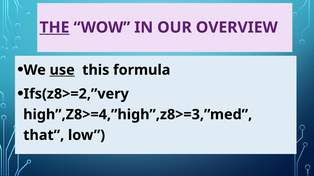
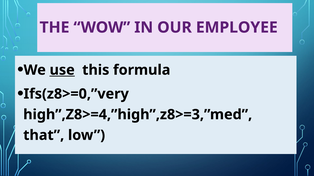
THE underline: present -> none
OVERVIEW: OVERVIEW -> EMPLOYEE
Ifs(z8>=2,”very: Ifs(z8>=2,”very -> Ifs(z8>=0,”very
